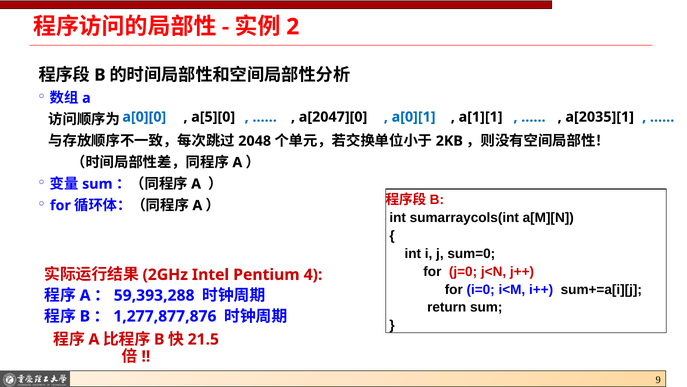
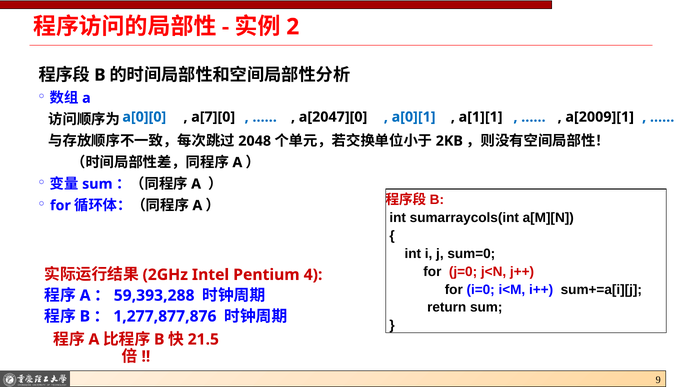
a[5][0: a[5][0 -> a[7][0
a[2035][1: a[2035][1 -> a[2009][1
